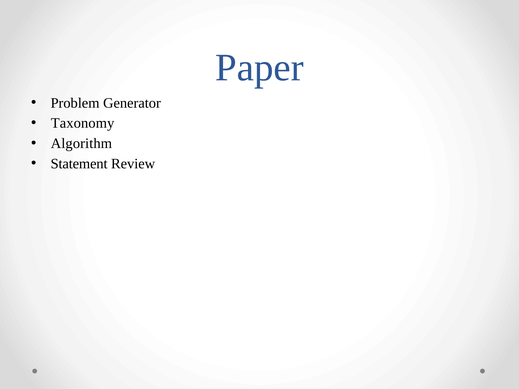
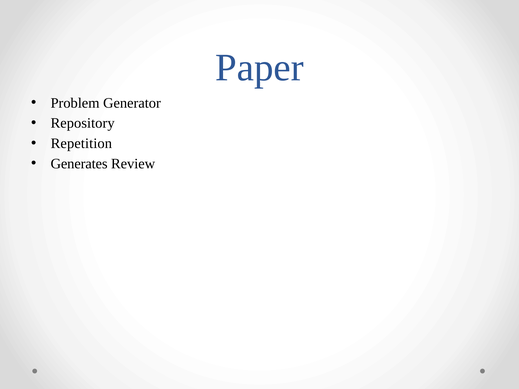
Taxonomy: Taxonomy -> Repository
Algorithm: Algorithm -> Repetition
Statement: Statement -> Generates
